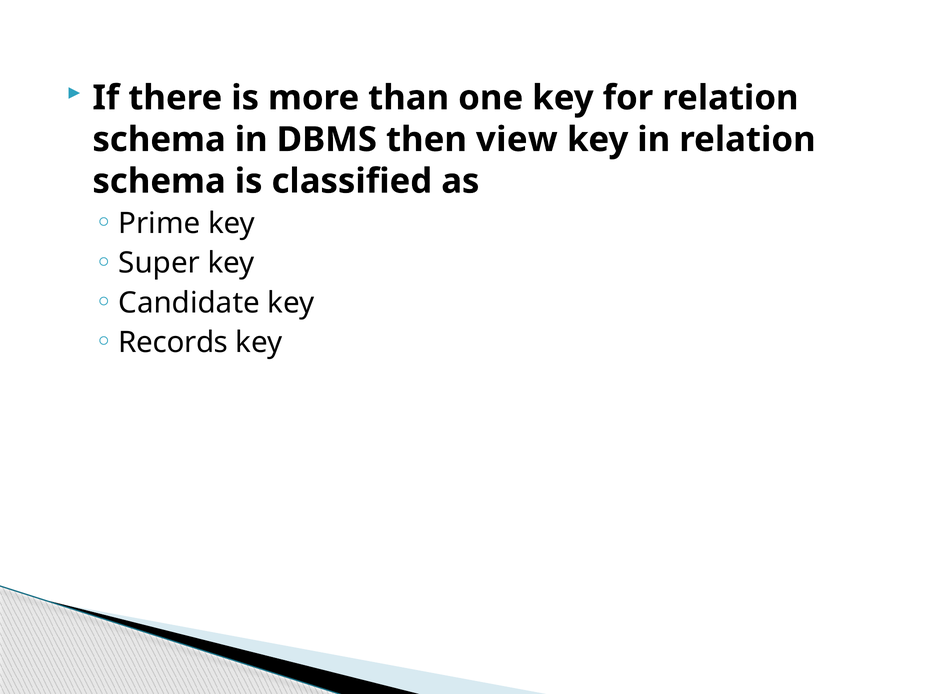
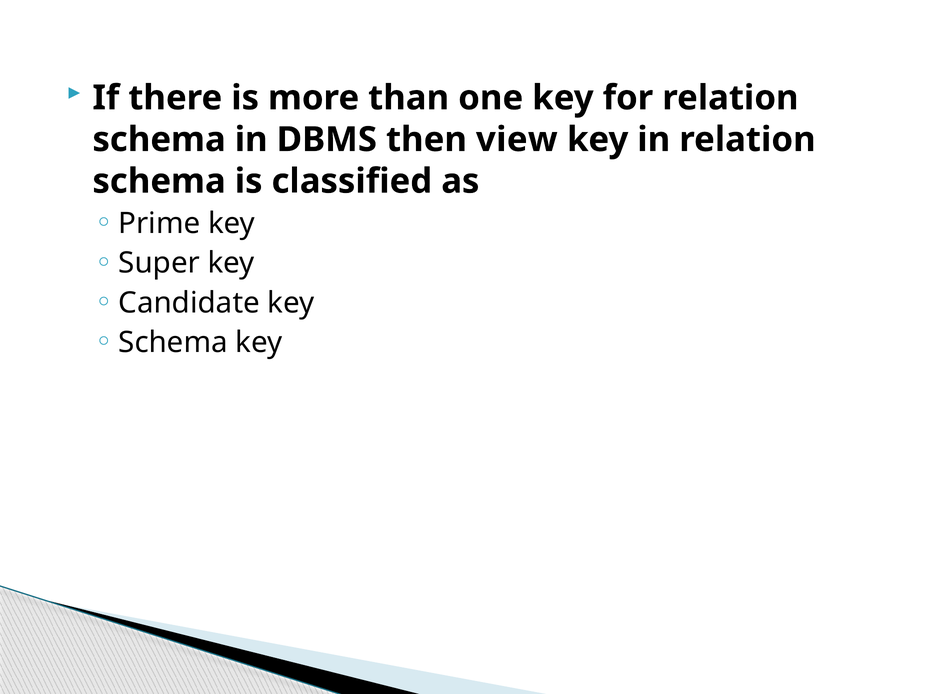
Records at (173, 343): Records -> Schema
